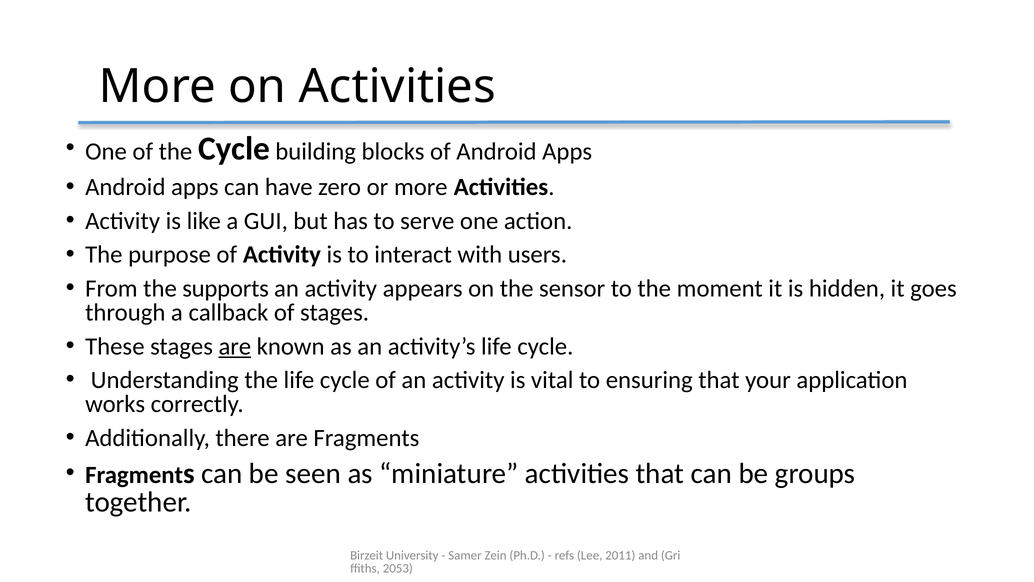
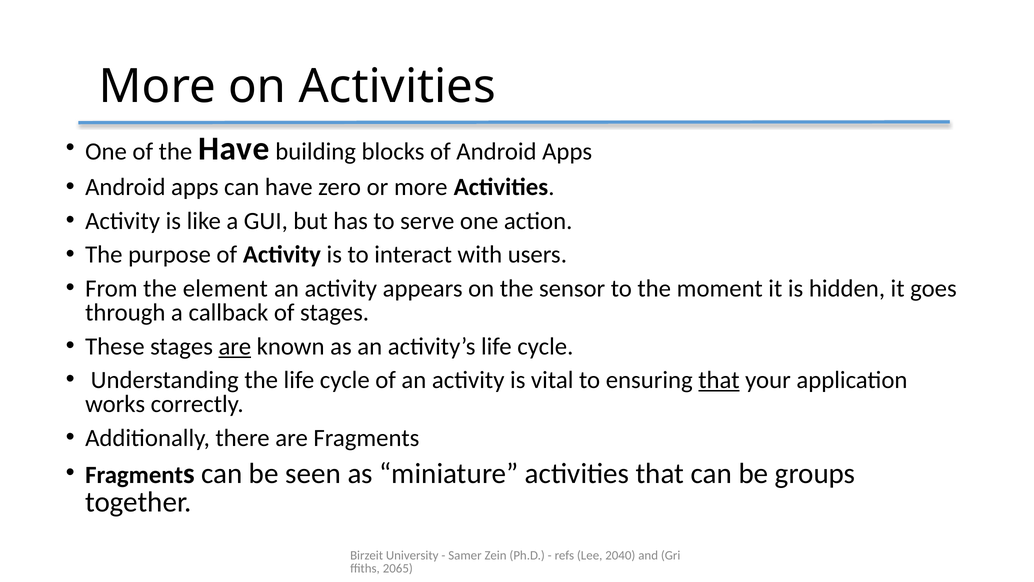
the Cycle: Cycle -> Have
supports: supports -> element
that at (719, 380) underline: none -> present
2011: 2011 -> 2040
2053: 2053 -> 2065
